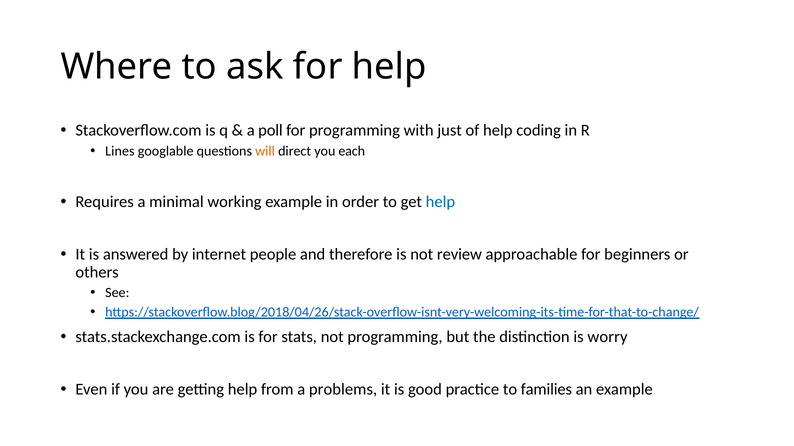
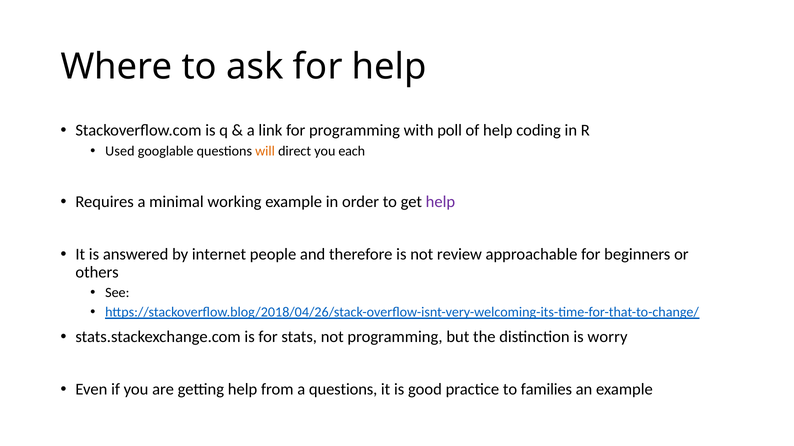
poll: poll -> link
just: just -> poll
Lines: Lines -> Used
help at (440, 202) colour: blue -> purple
a problems: problems -> questions
